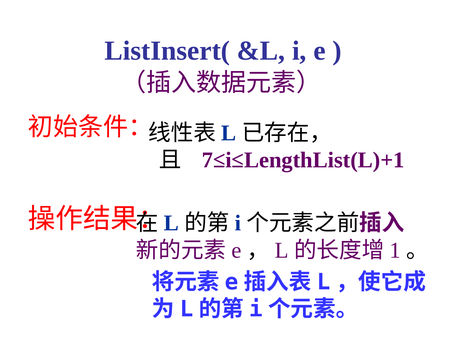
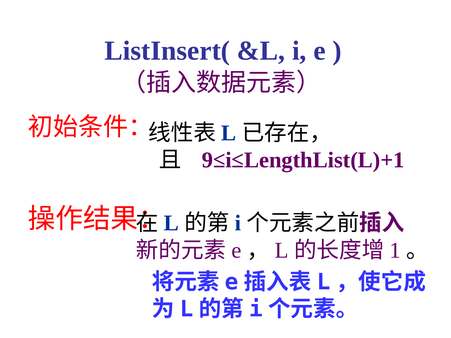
7≤i≤LengthList(L)+1: 7≤i≤LengthList(L)+1 -> 9≤i≤LengthList(L)+1
